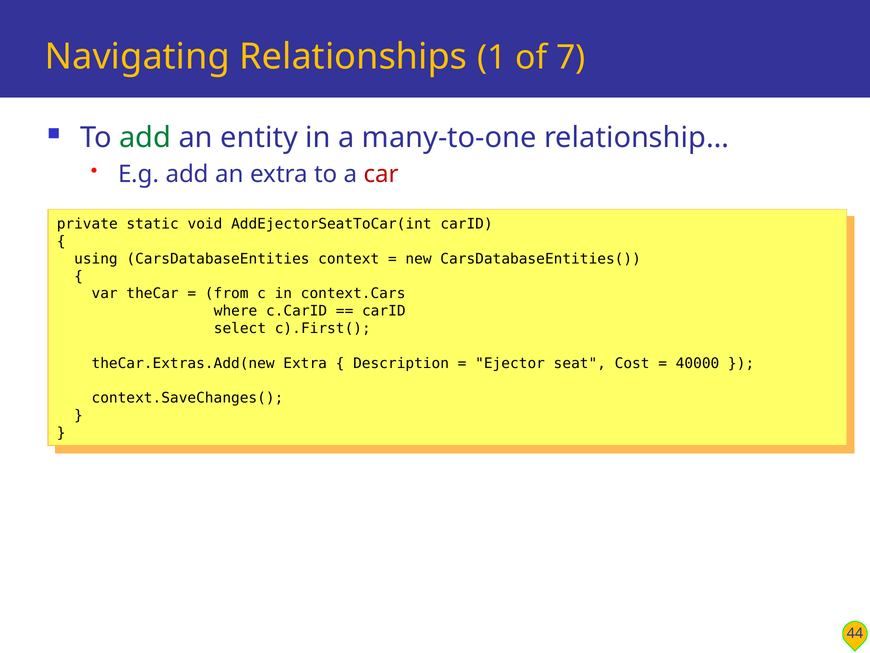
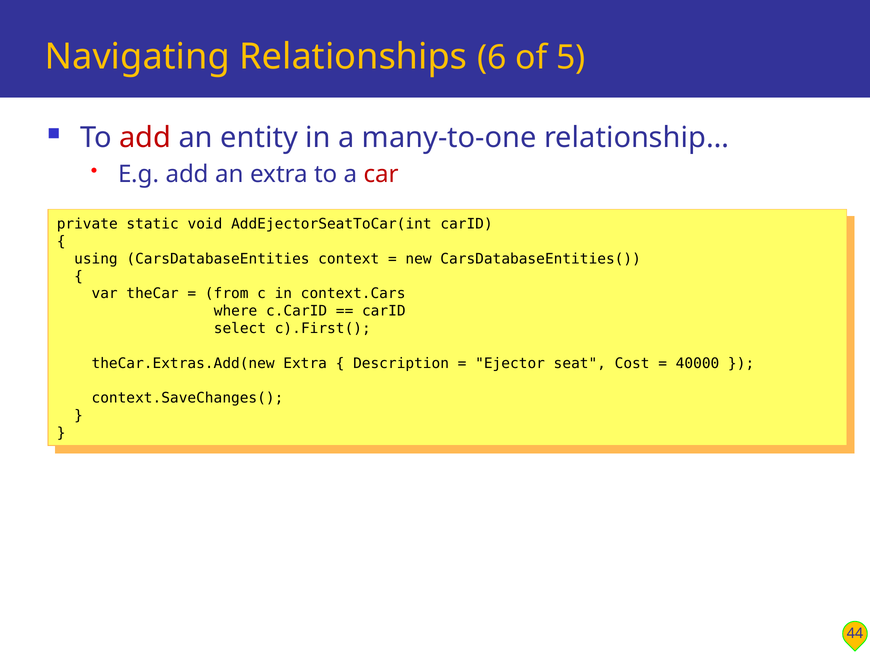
1: 1 -> 6
7: 7 -> 5
add at (145, 138) colour: green -> red
